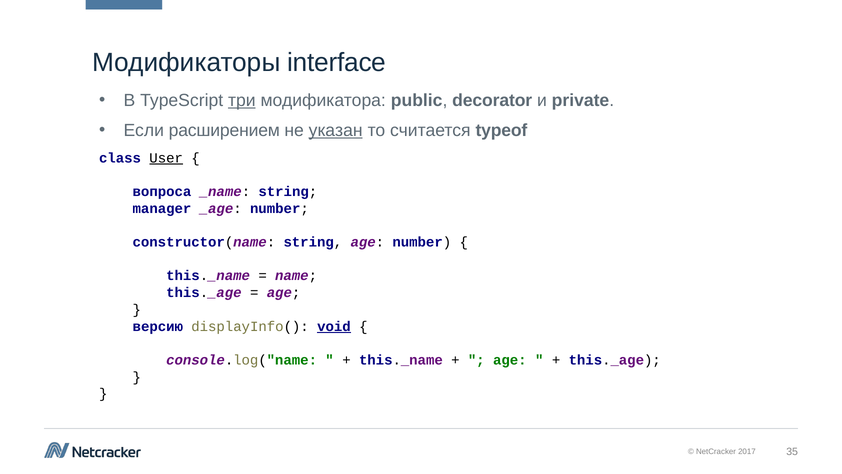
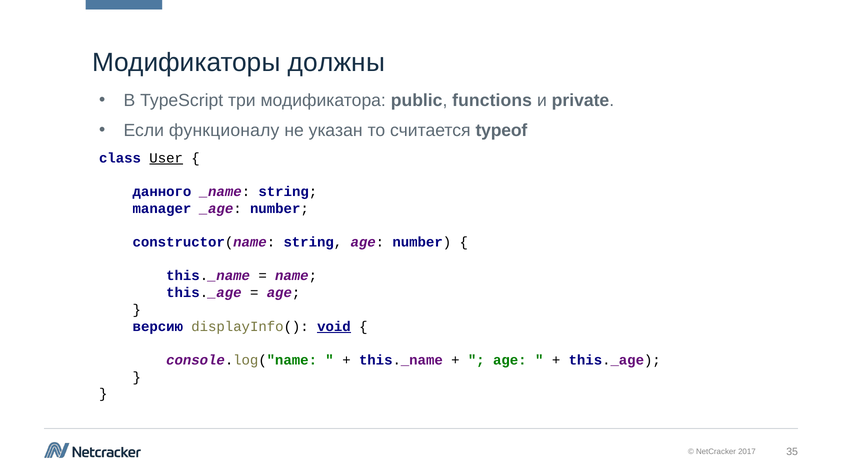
interface: interface -> должны
три underline: present -> none
decorator: decorator -> functions
расширением: расширением -> функционалу
указан underline: present -> none
вопроса: вопроса -> данного
